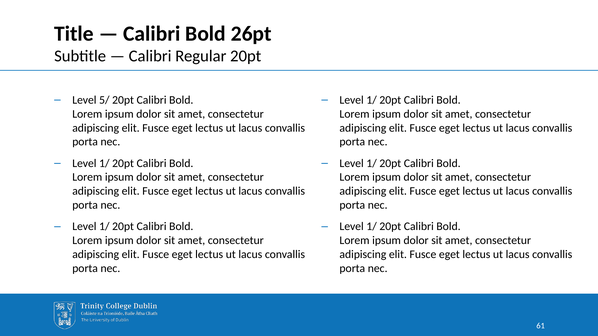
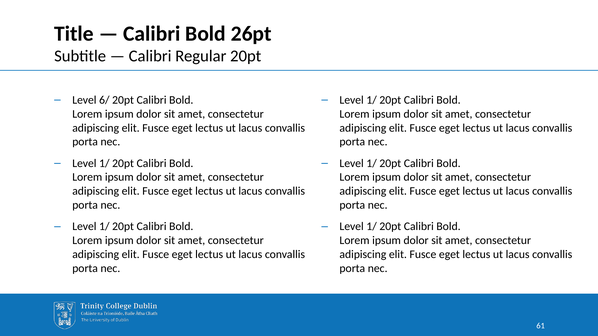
5/: 5/ -> 6/
